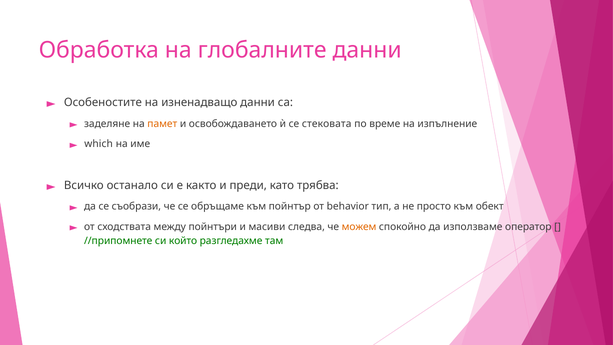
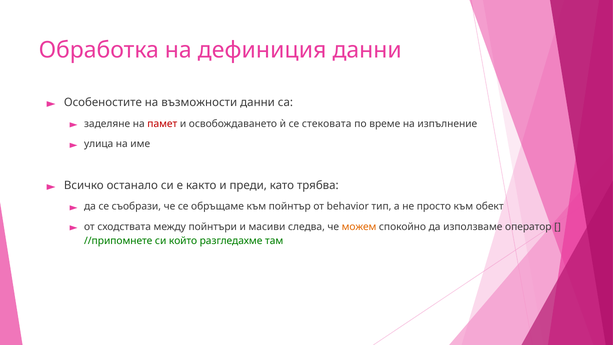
глобалните: глобалните -> дефиниция
изненадващо: изненадващо -> възможности
памет colour: orange -> red
which: which -> улица
